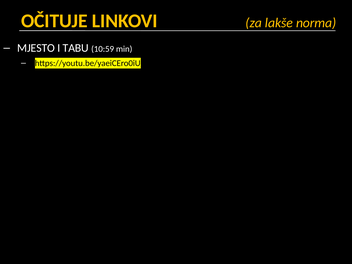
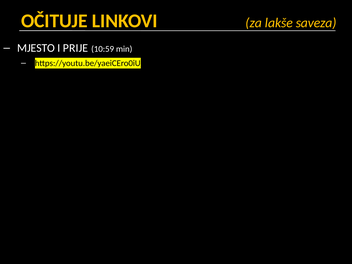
norma: norma -> saveza
TABU: TABU -> PRIJE
